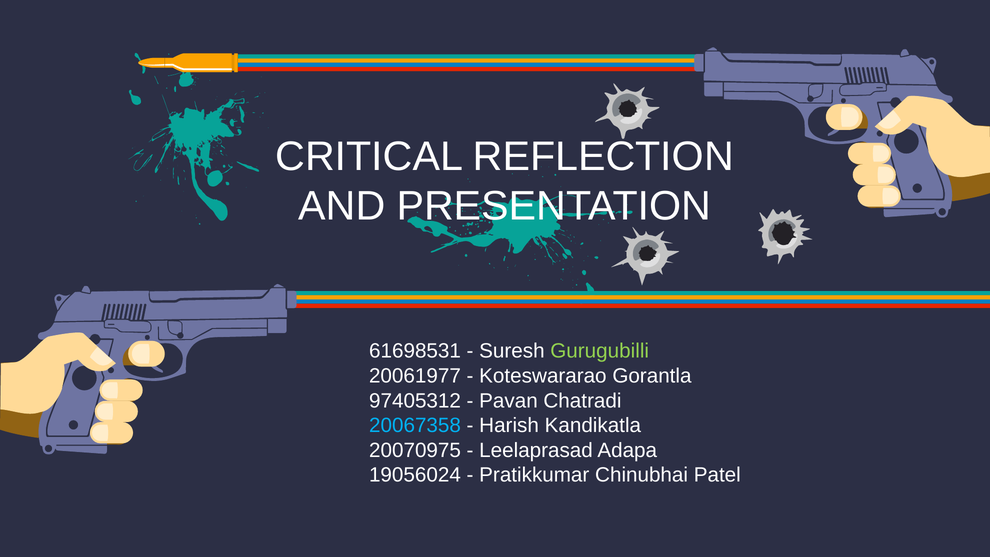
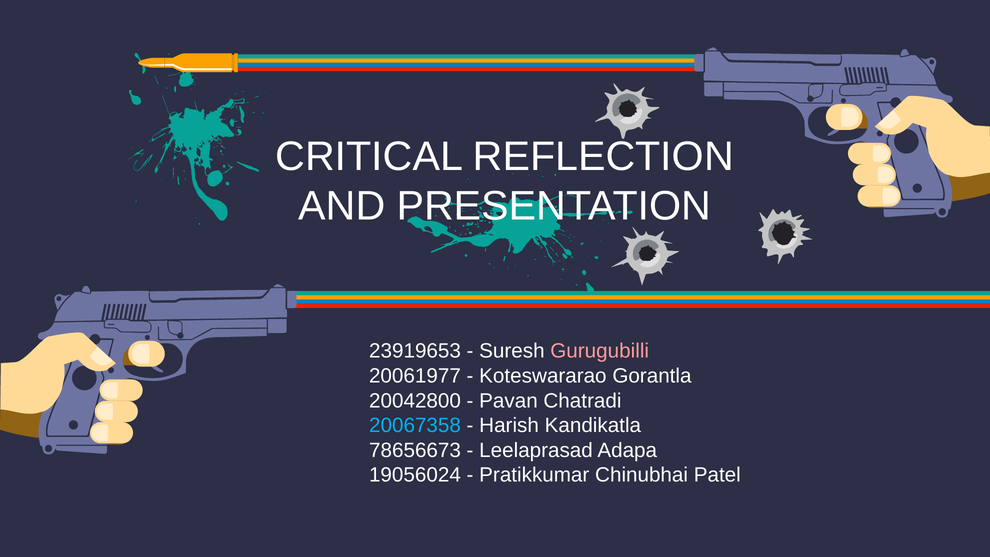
61698531: 61698531 -> 23919653
Gurugubilli colour: light green -> pink
97405312: 97405312 -> 20042800
20070975: 20070975 -> 78656673
